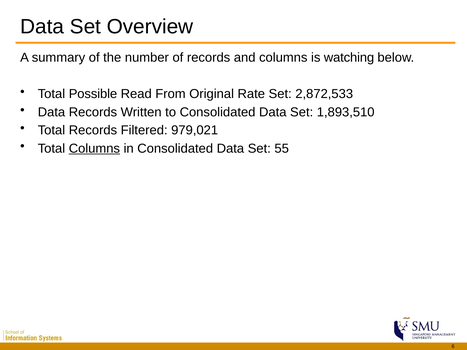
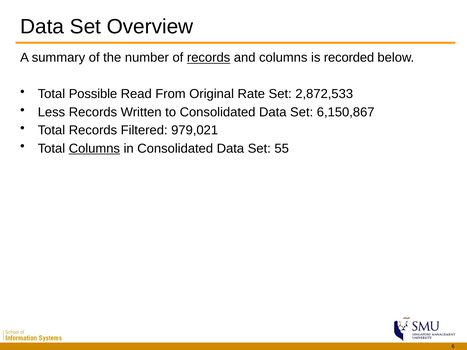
records at (209, 58) underline: none -> present
watching: watching -> recorded
Data at (51, 112): Data -> Less
1,893,510: 1,893,510 -> 6,150,867
